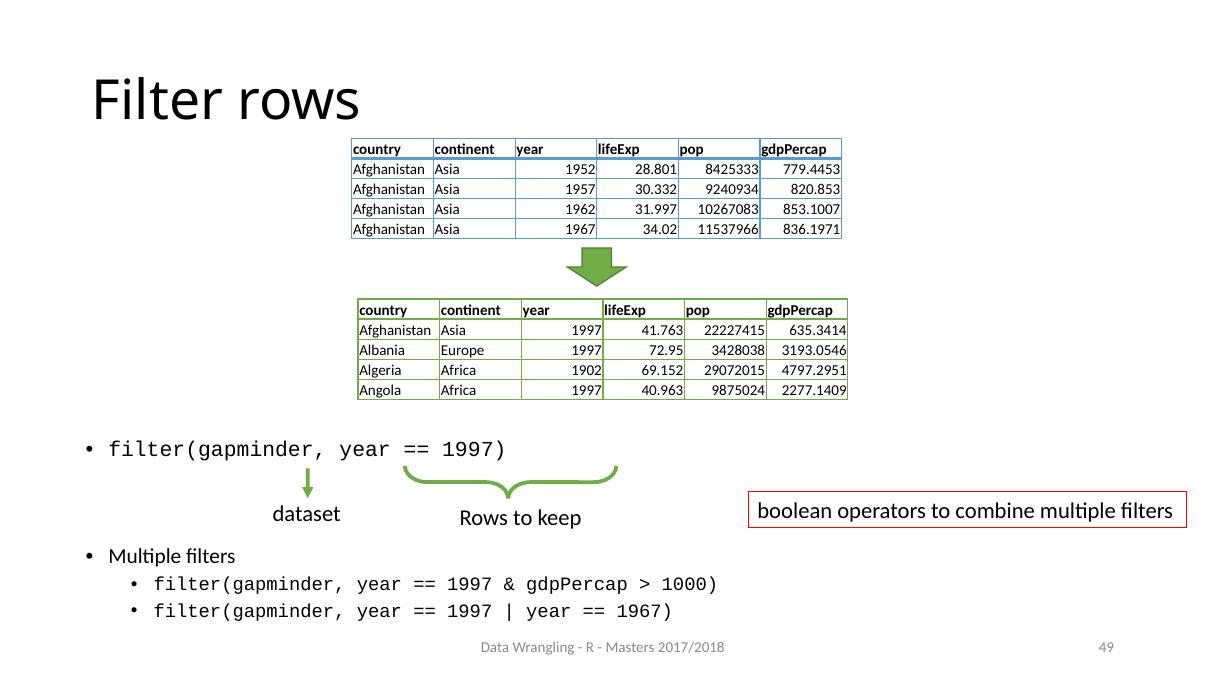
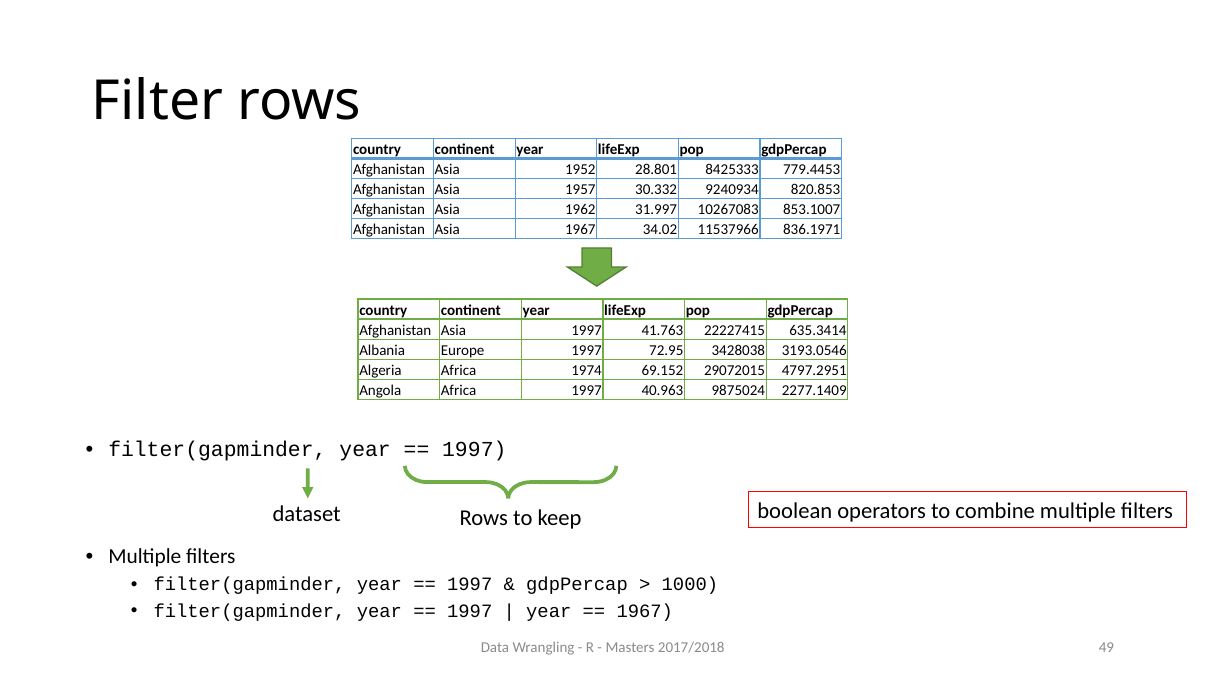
1902: 1902 -> 1974
